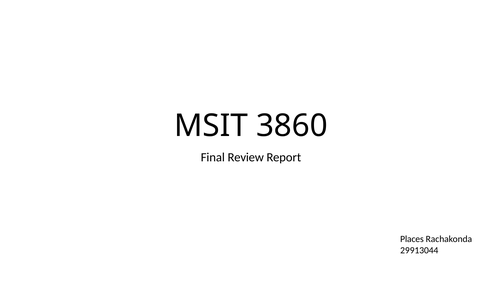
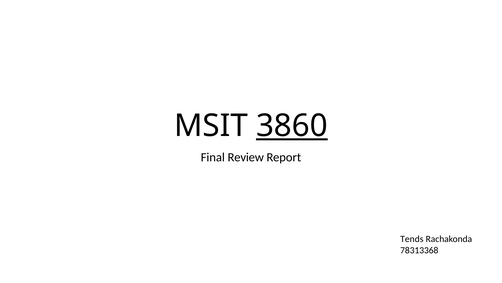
3860 underline: none -> present
Places: Places -> Tends
29913044: 29913044 -> 78313368
